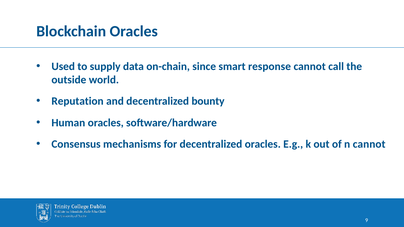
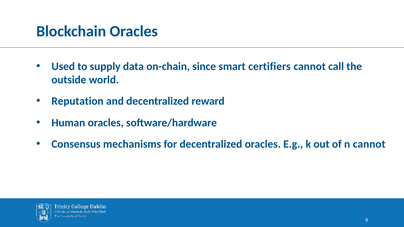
response: response -> certifiers
bounty: bounty -> reward
